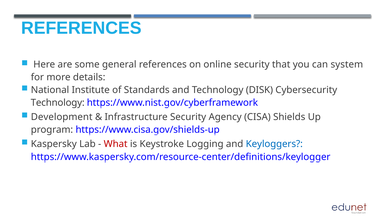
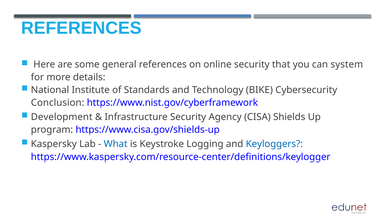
DISK: DISK -> BIKE
Technology at (58, 103): Technology -> Conclusion
What colour: red -> blue
